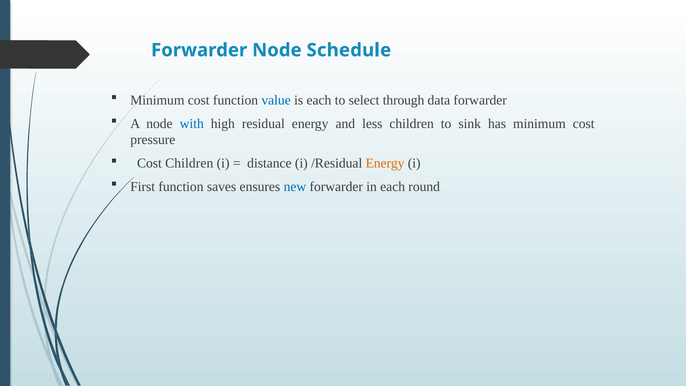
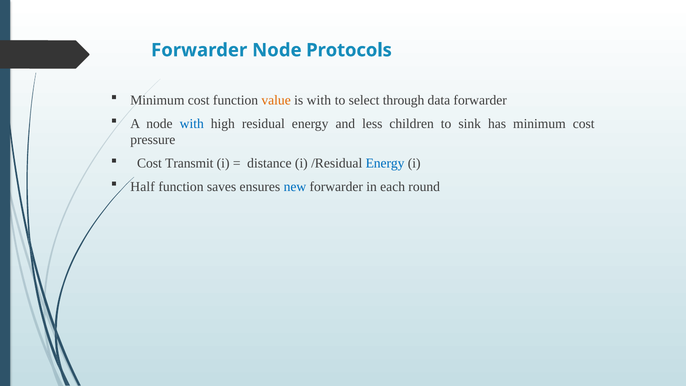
Schedule: Schedule -> Protocols
value colour: blue -> orange
is each: each -> with
Cost Children: Children -> Transmit
Energy at (385, 163) colour: orange -> blue
First: First -> Half
